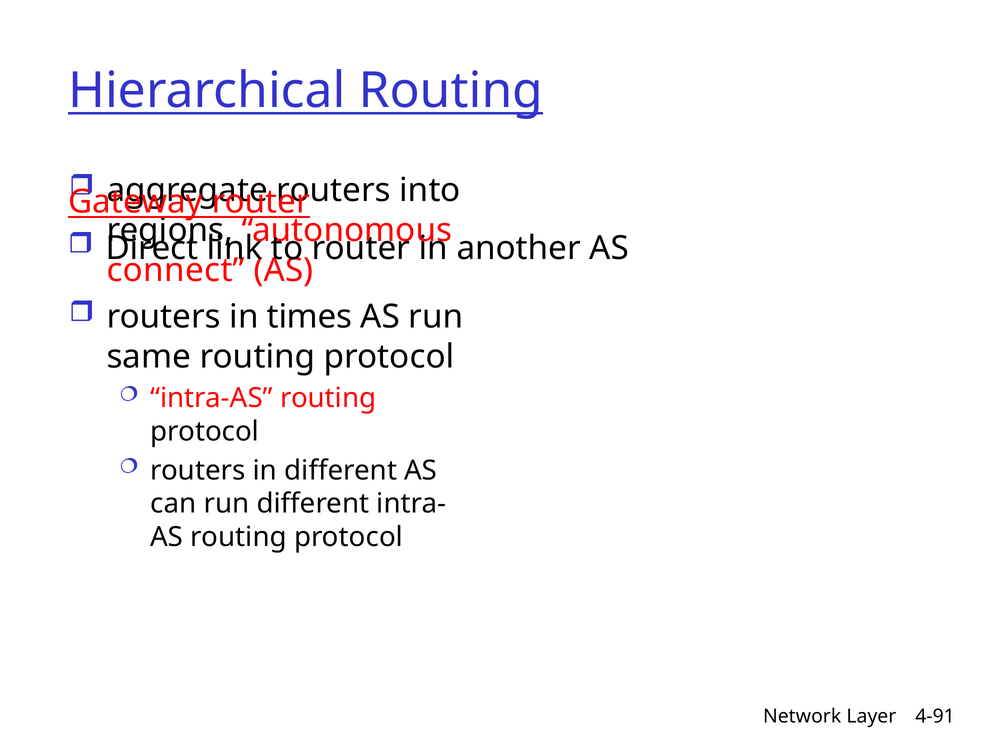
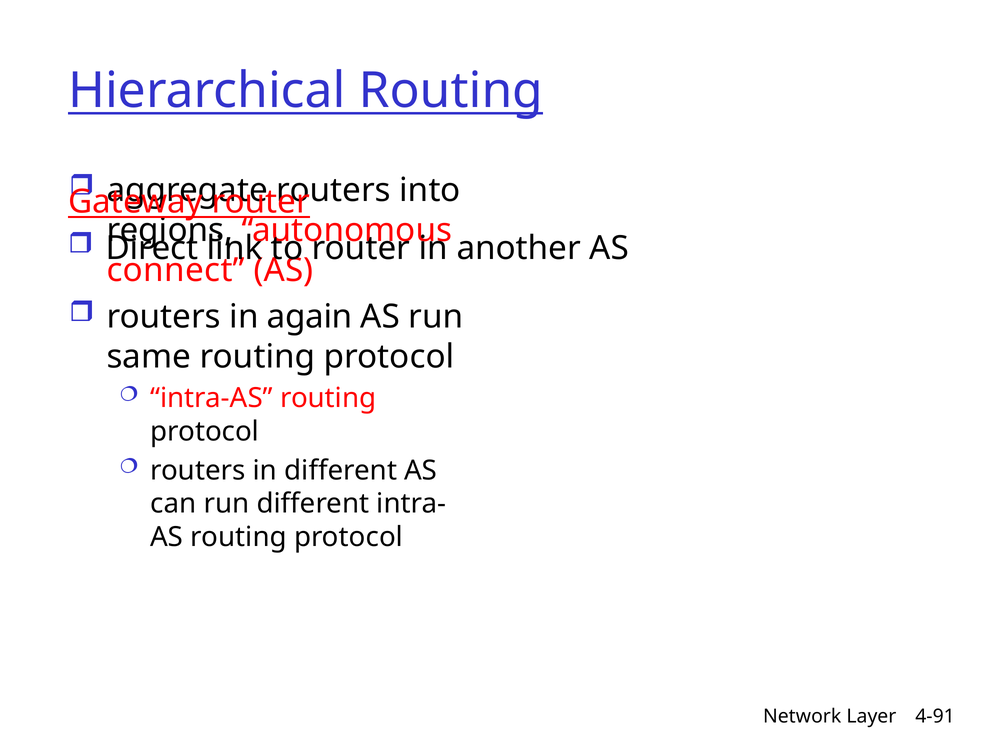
times: times -> again
